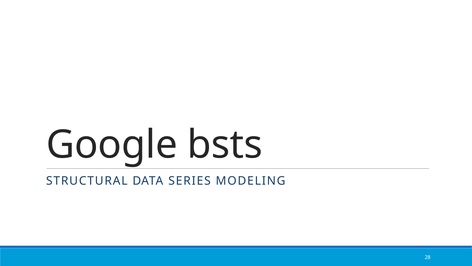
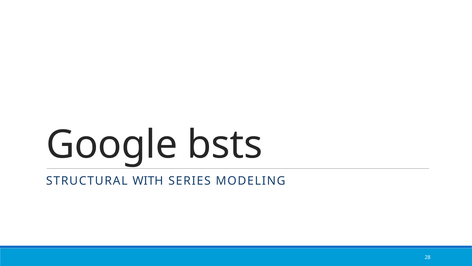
DATA: DATA -> WITH
